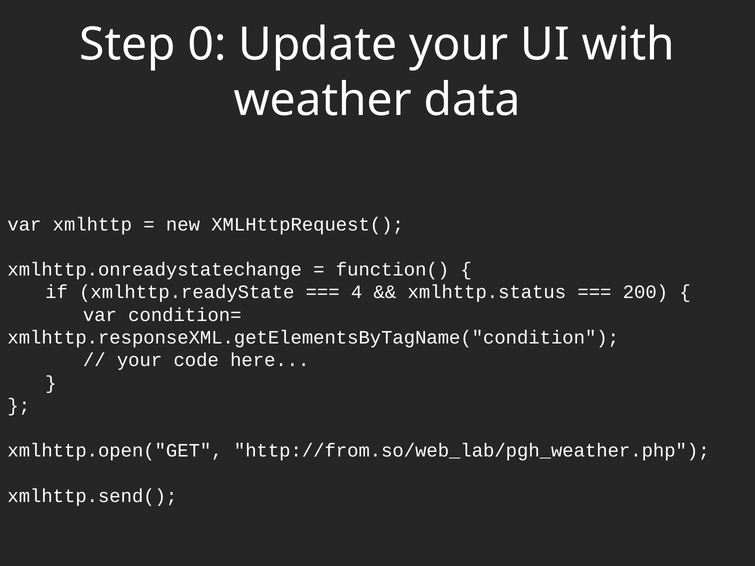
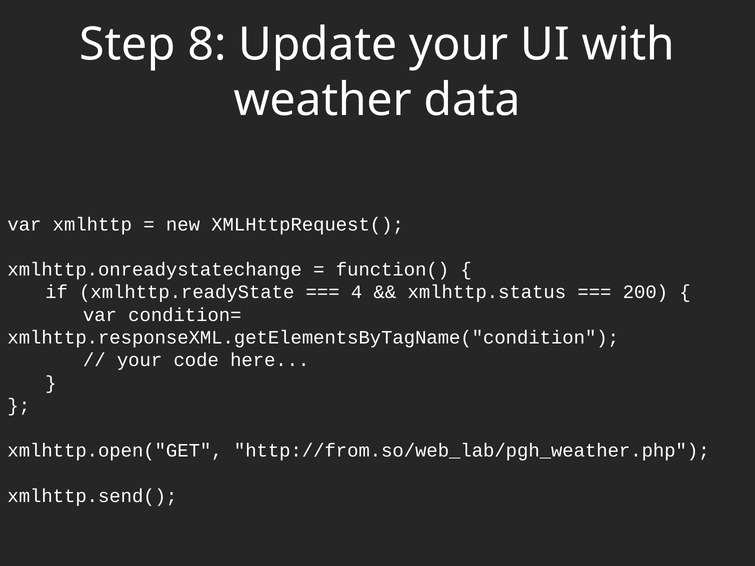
0: 0 -> 8
